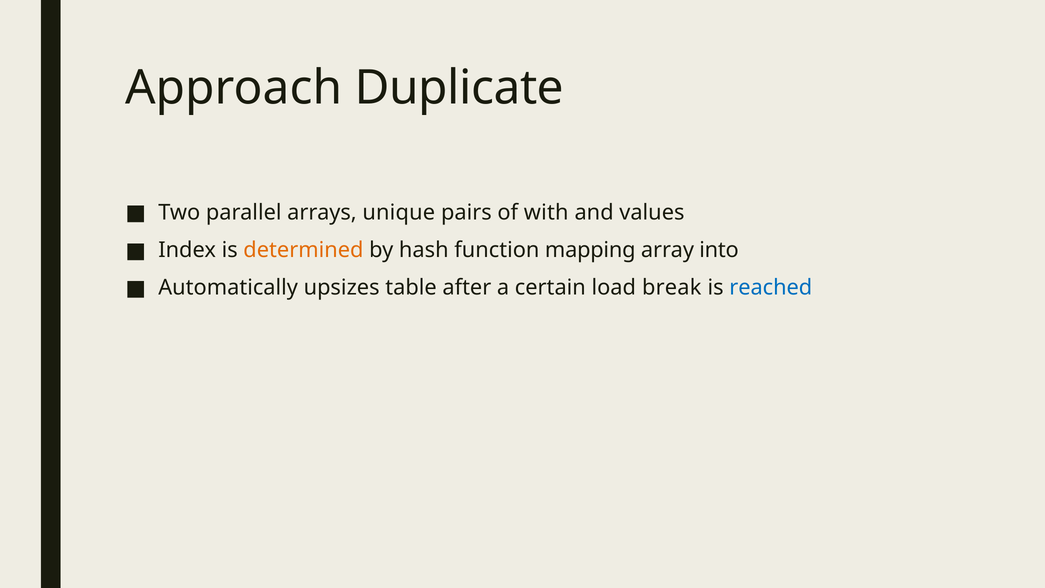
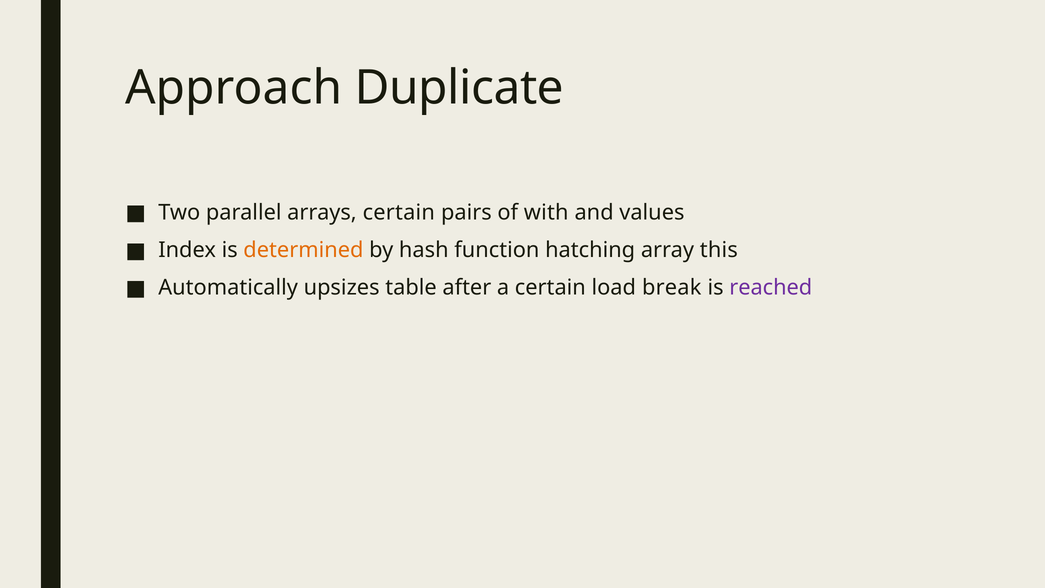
arrays unique: unique -> certain
mapping: mapping -> hatching
into: into -> this
reached colour: blue -> purple
